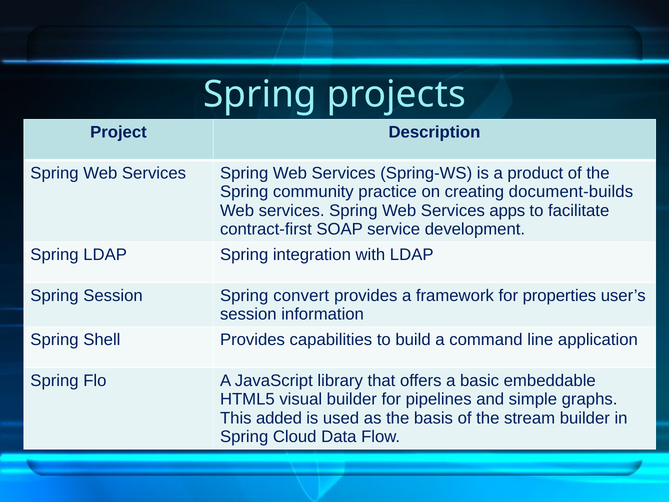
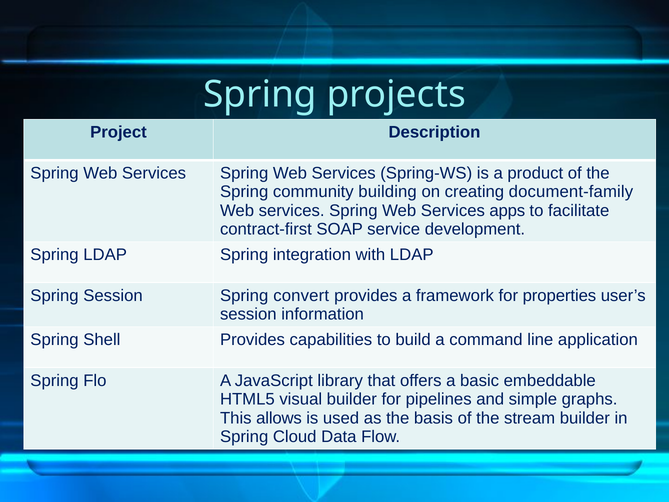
practice: practice -> building
document-builds: document-builds -> document-family
added: added -> allows
